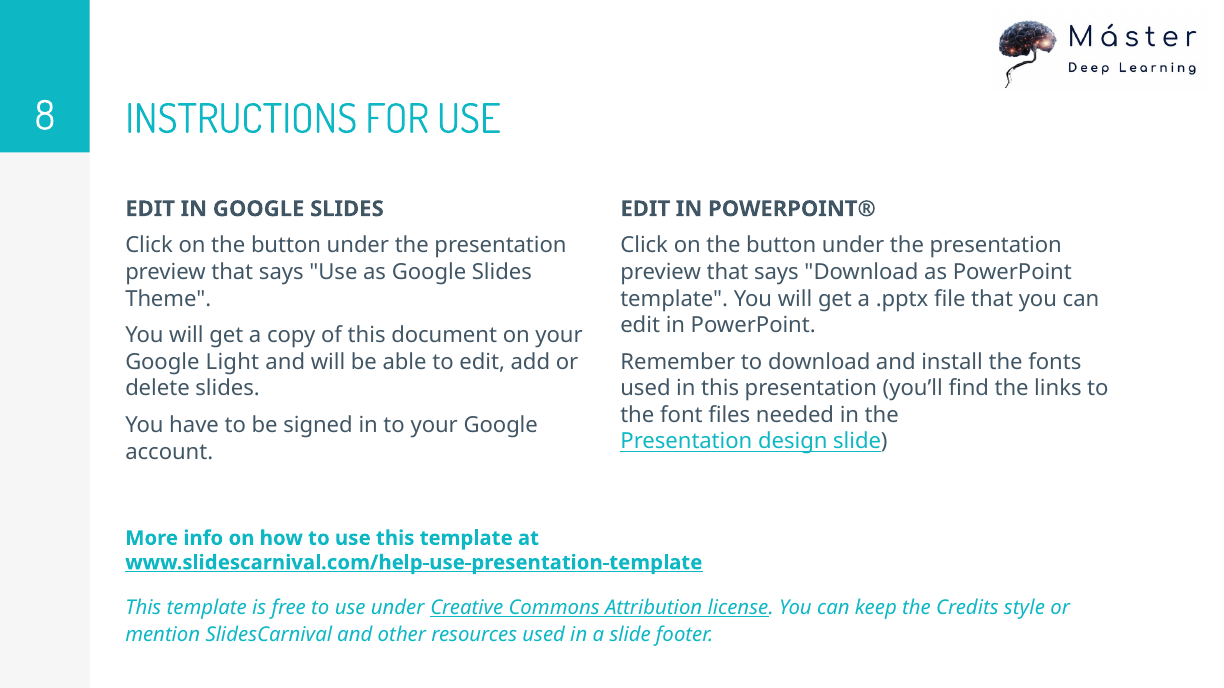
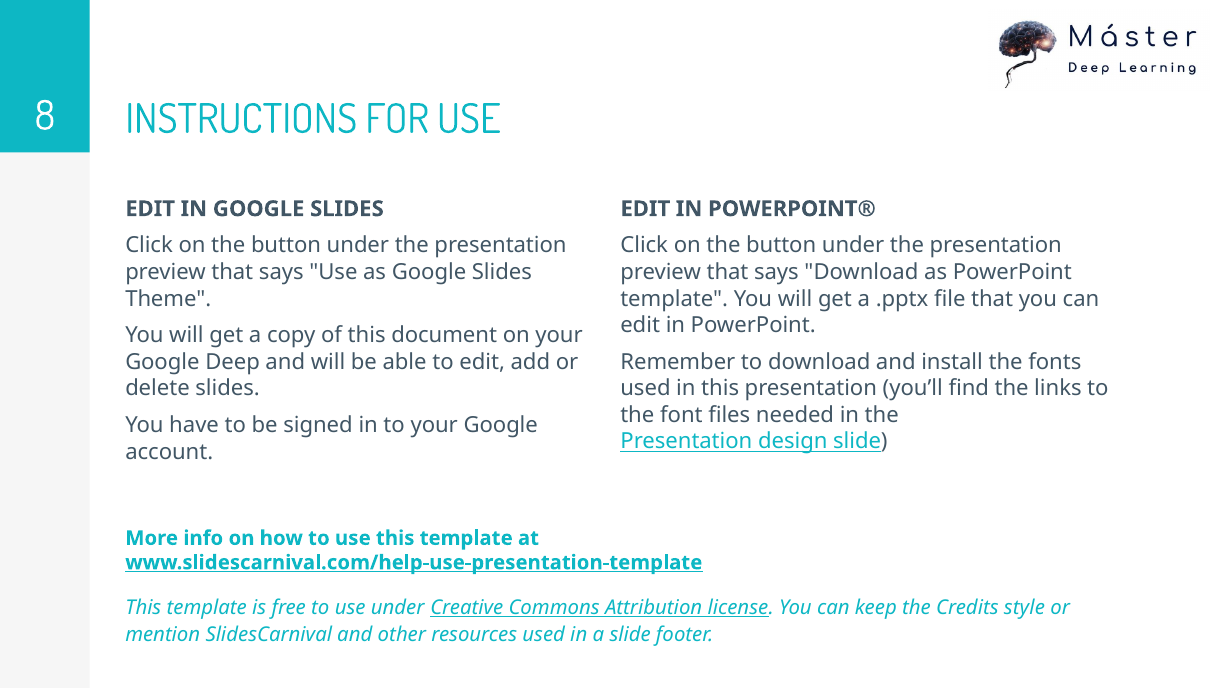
Light: Light -> Deep
